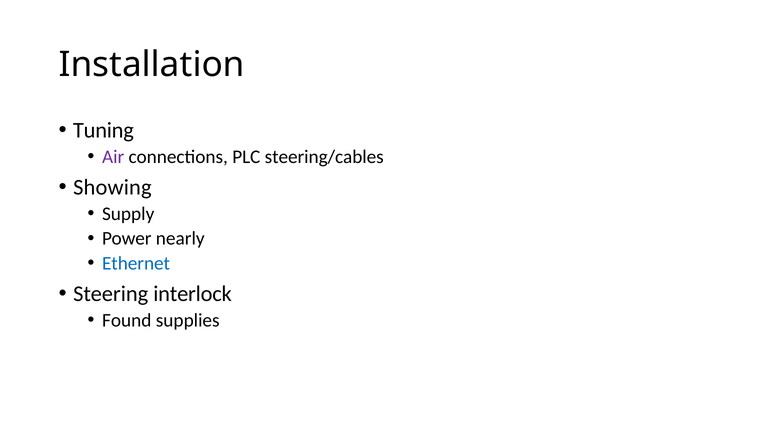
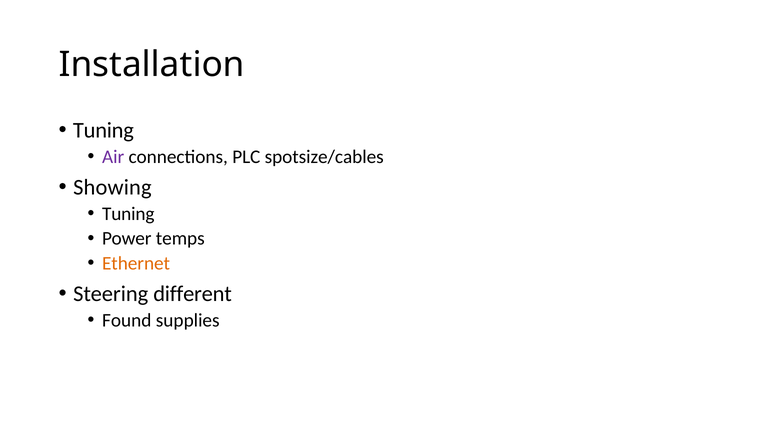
steering/cables: steering/cables -> spotsize/cables
Supply at (128, 214): Supply -> Tuning
nearly: nearly -> temps
Ethernet colour: blue -> orange
interlock: interlock -> different
